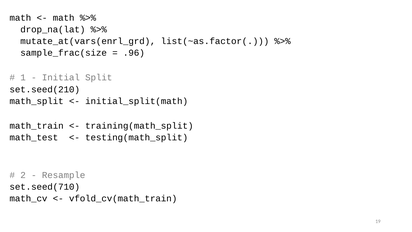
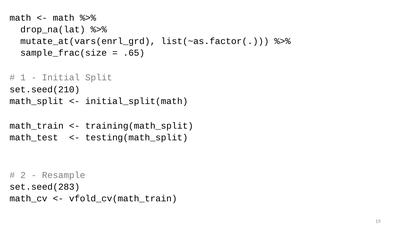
.96: .96 -> .65
set.seed(710: set.seed(710 -> set.seed(283
